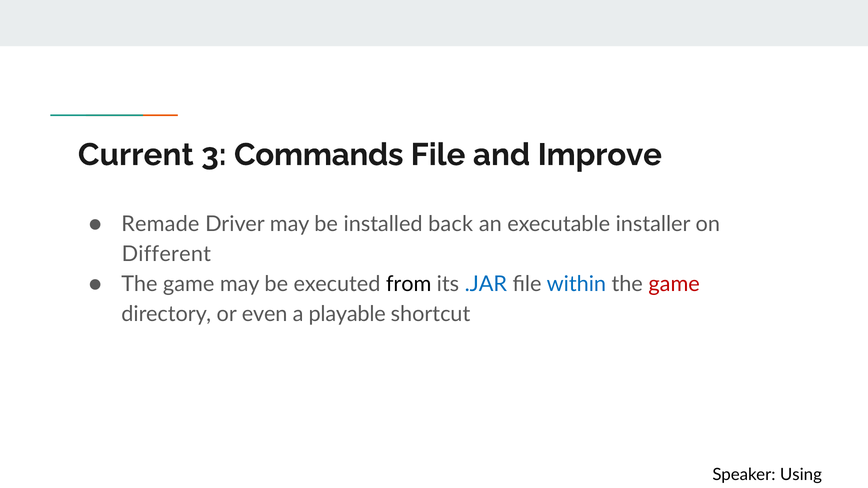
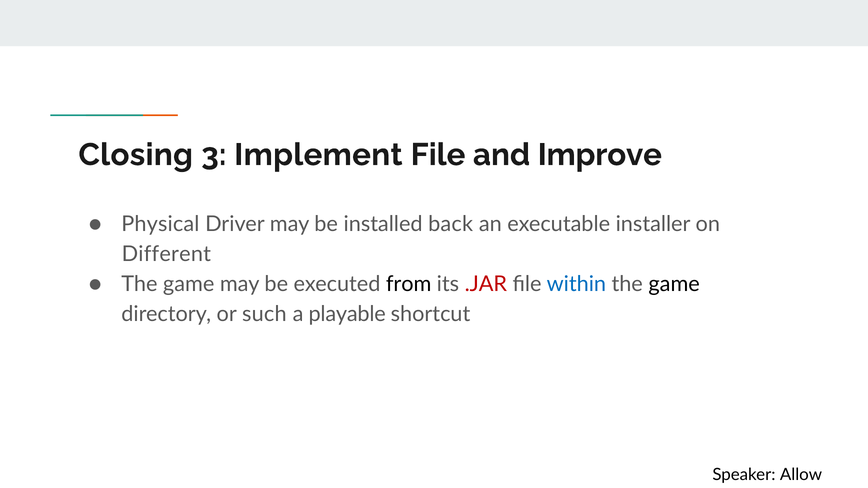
Current: Current -> Closing
Commands: Commands -> Implement
Remade: Remade -> Physical
.JAR colour: blue -> red
game at (674, 284) colour: red -> black
even: even -> such
Using: Using -> Allow
